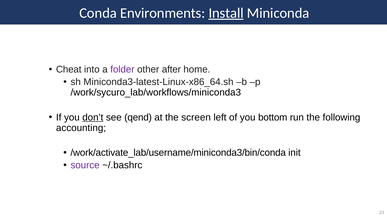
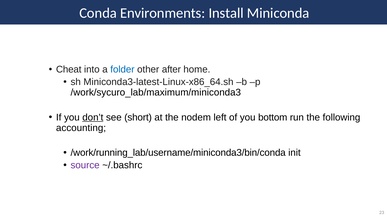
Install underline: present -> none
folder colour: purple -> blue
/work/sycuro_lab/workflows/miniconda3: /work/sycuro_lab/workflows/miniconda3 -> /work/sycuro_lab/maximum/miniconda3
qend: qend -> short
screen: screen -> nodem
/work/activate_lab/username/miniconda3/bin/conda: /work/activate_lab/username/miniconda3/bin/conda -> /work/running_lab/username/miniconda3/bin/conda
